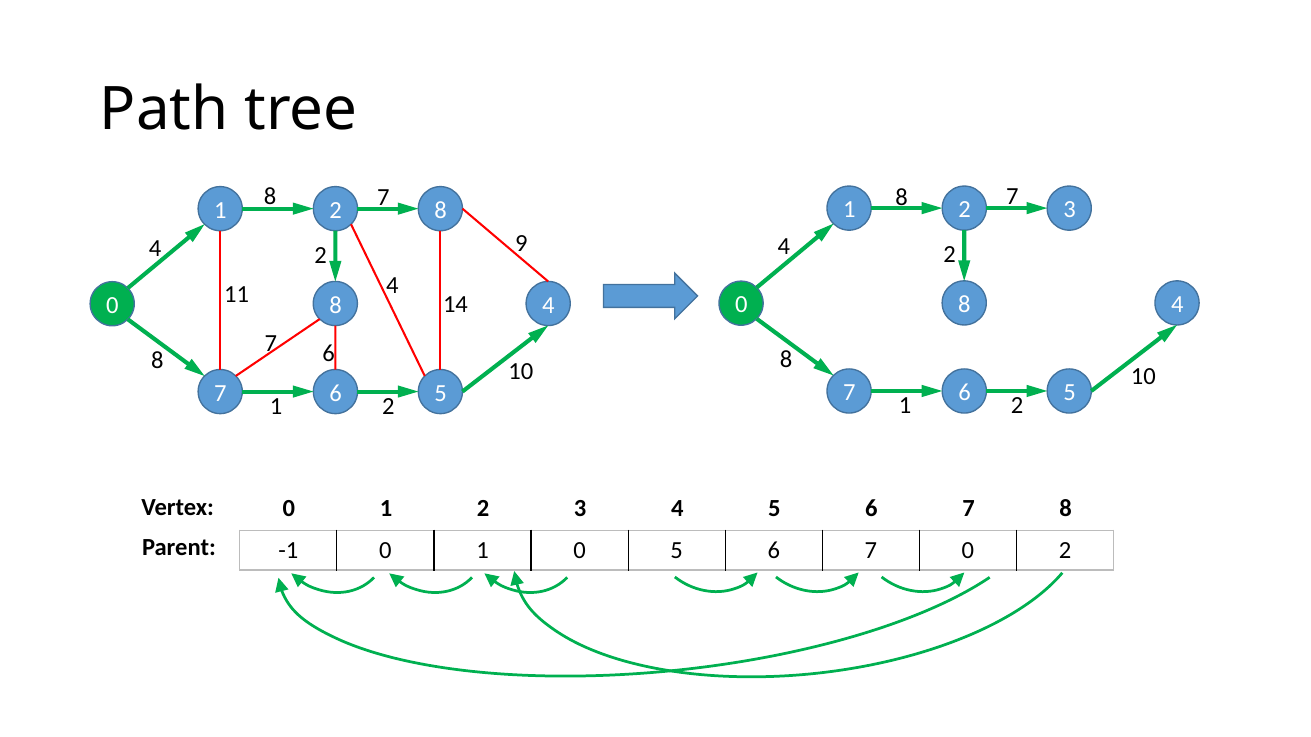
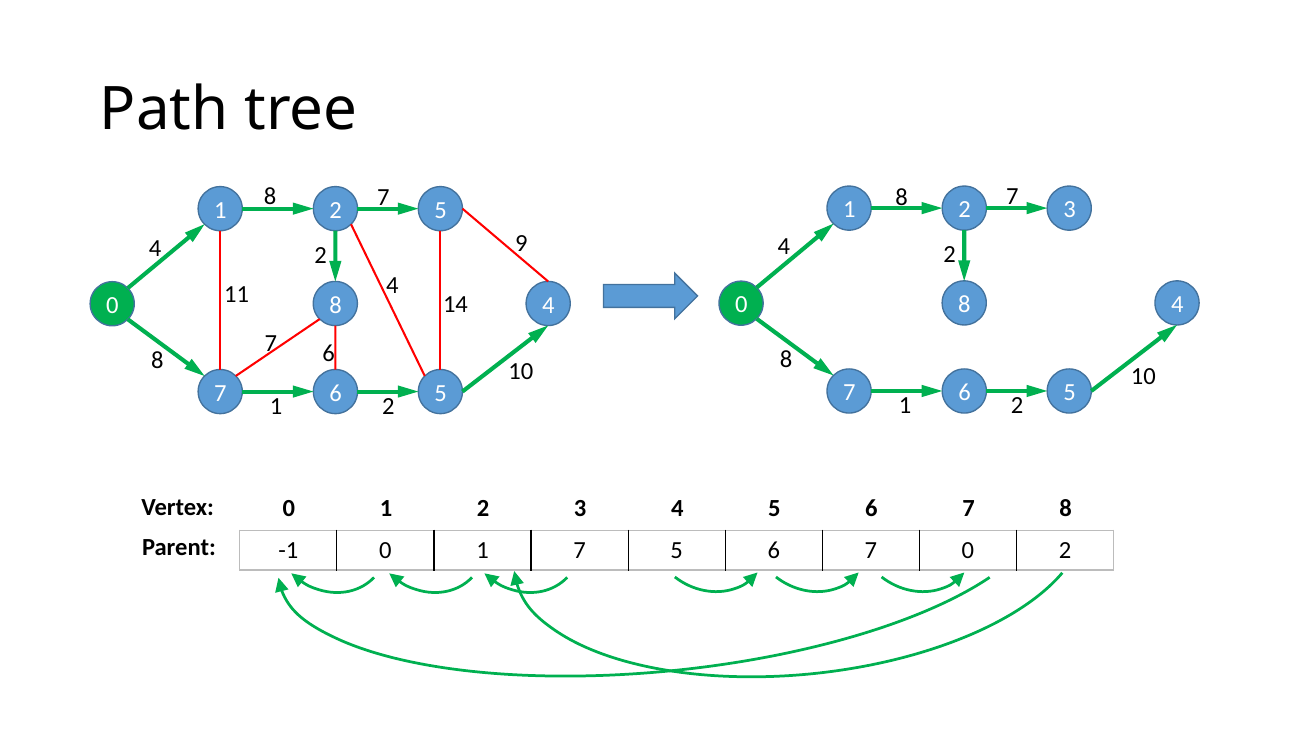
1 8: 8 -> 5
1 0: 0 -> 7
